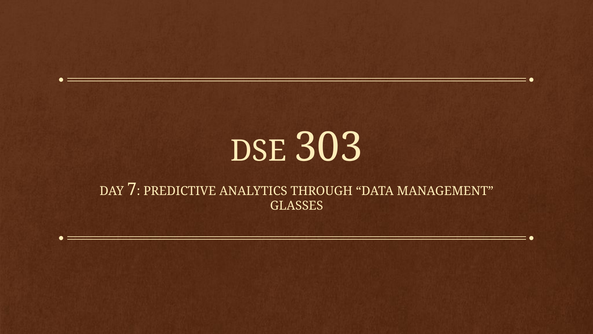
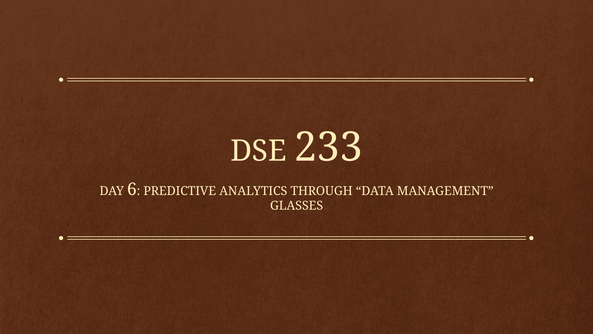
303: 303 -> 233
7: 7 -> 6
